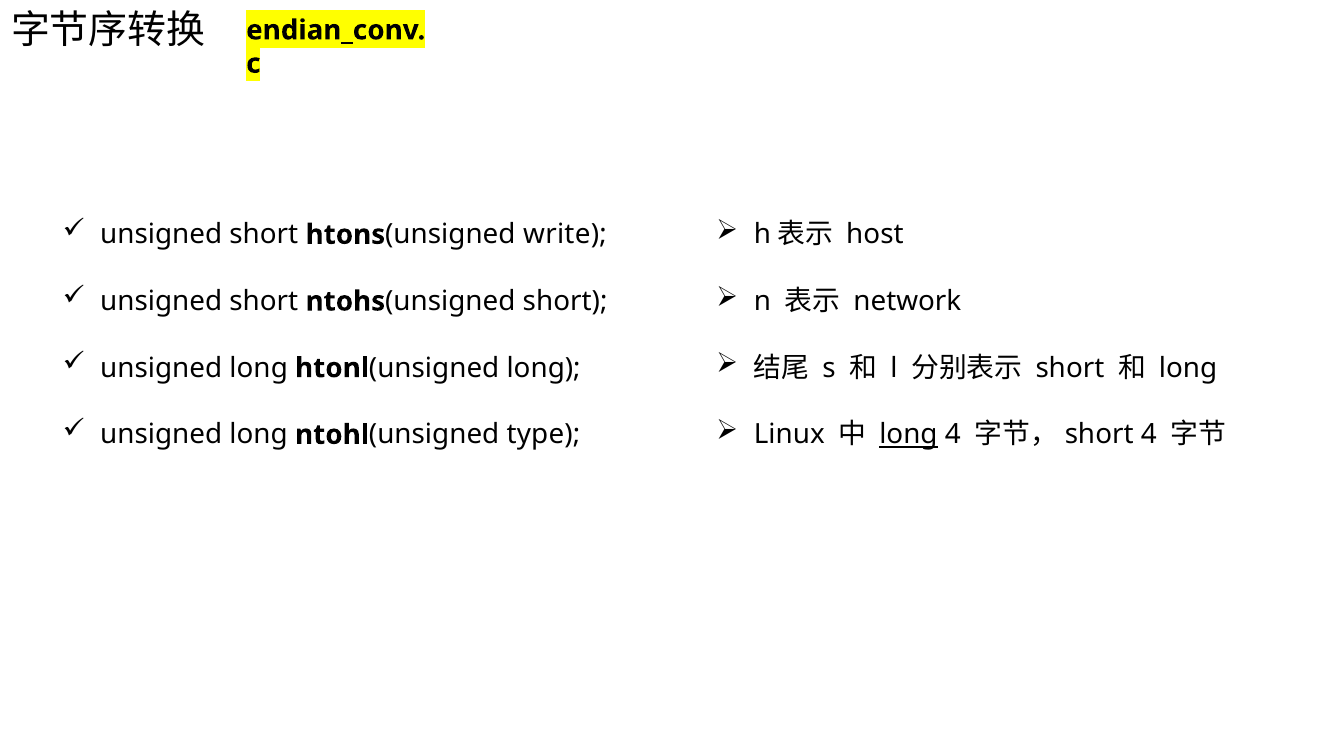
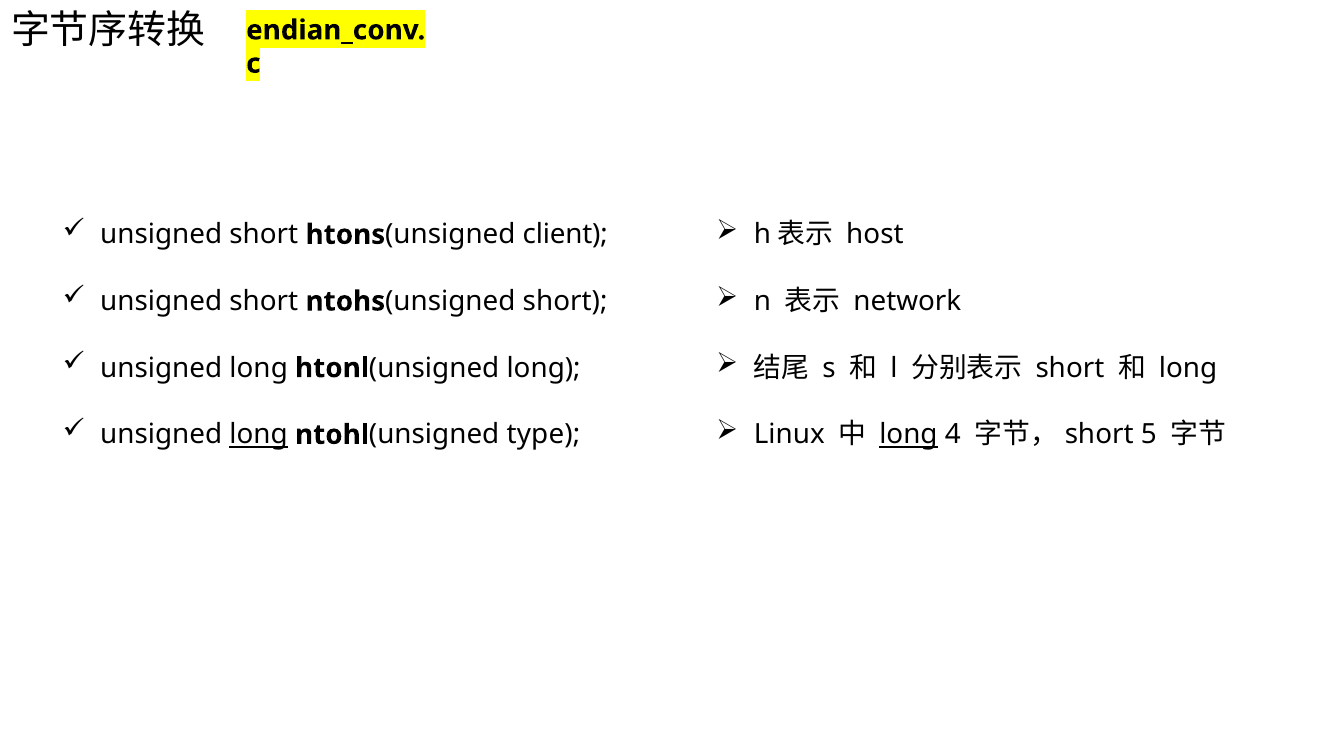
write: write -> client
long at (259, 435) underline: none -> present
short 4: 4 -> 5
